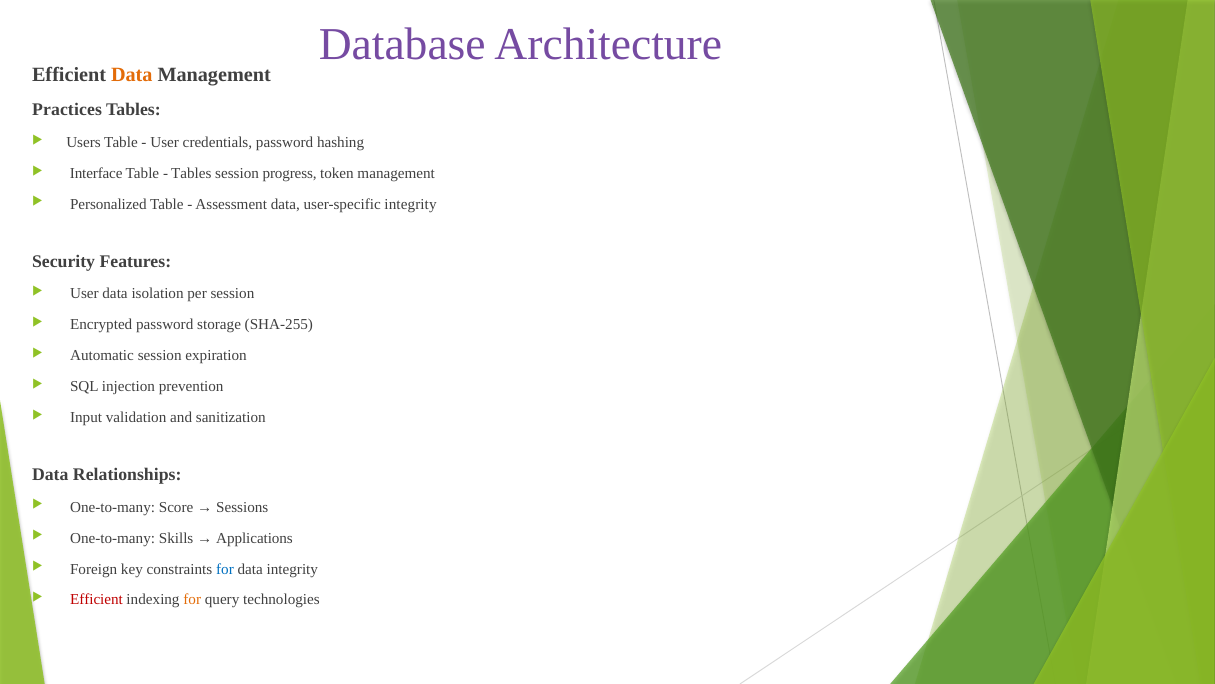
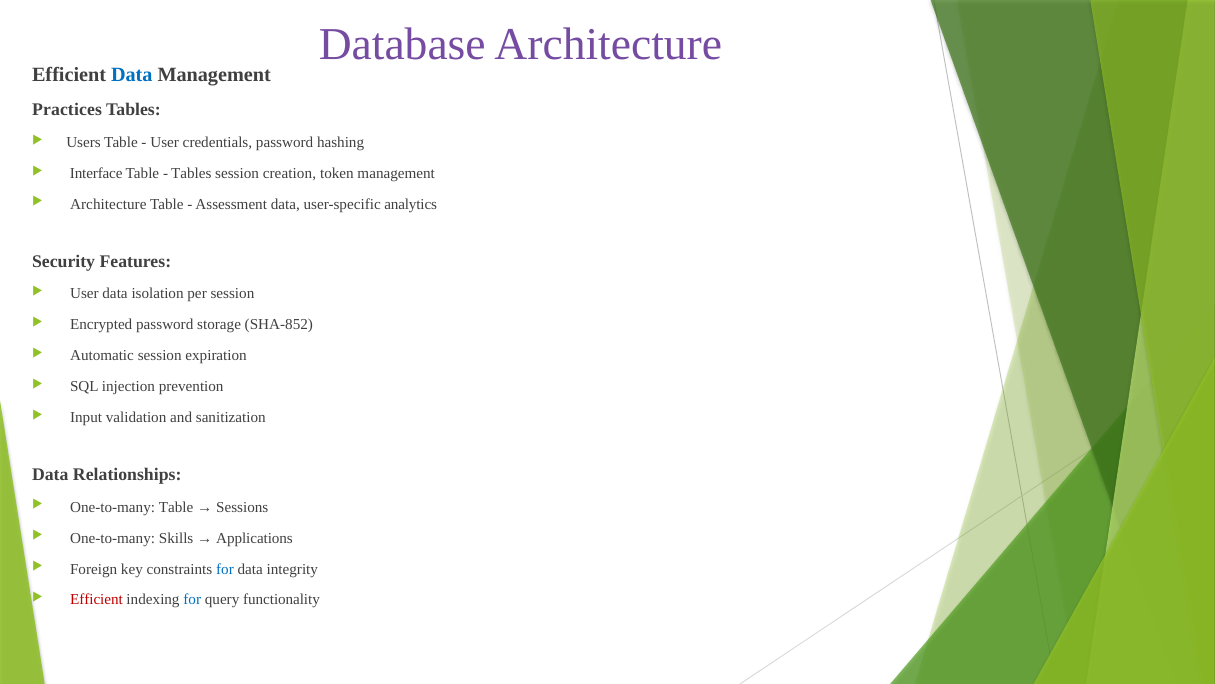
Data at (132, 75) colour: orange -> blue
progress: progress -> creation
Personalized at (108, 204): Personalized -> Architecture
user-specific integrity: integrity -> analytics
SHA-255: SHA-255 -> SHA-852
One-to-many Score: Score -> Table
for at (192, 600) colour: orange -> blue
technologies: technologies -> functionality
